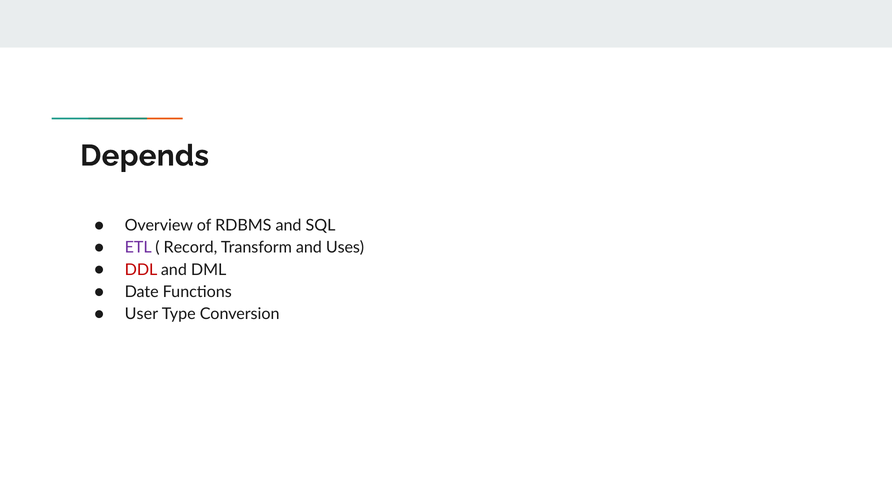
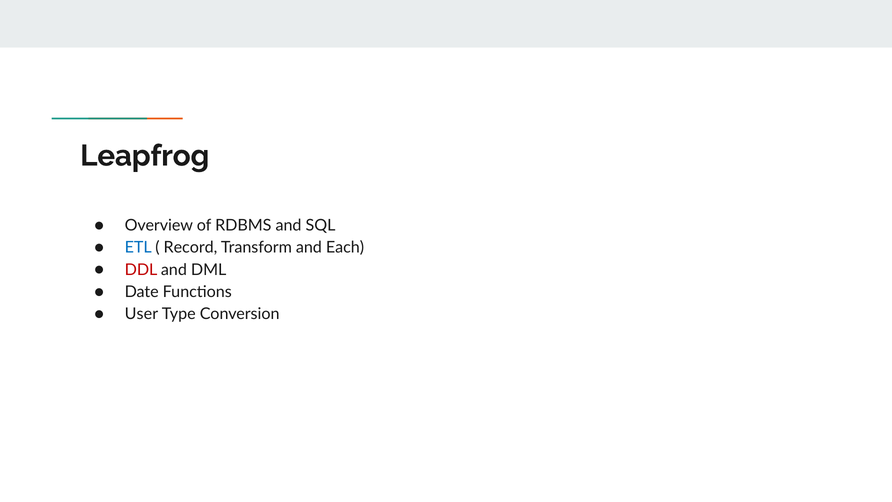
Depends: Depends -> Leapfrog
ETL colour: purple -> blue
Uses: Uses -> Each
